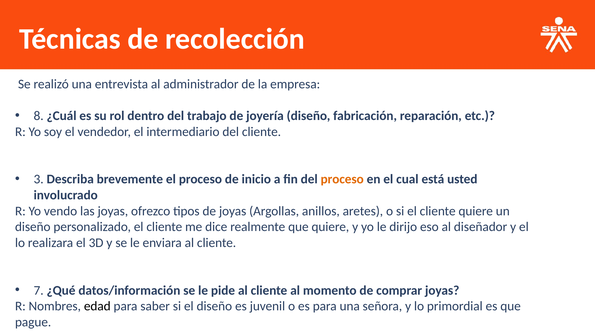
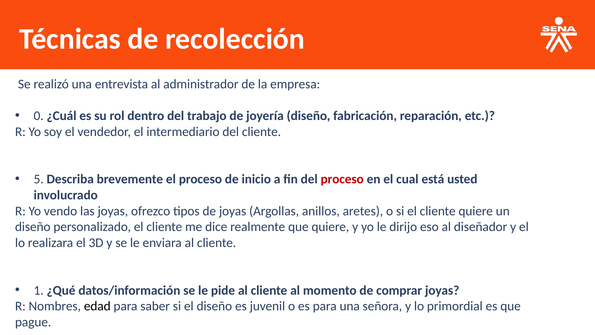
8: 8 -> 0
3: 3 -> 5
proceso at (342, 179) colour: orange -> red
7: 7 -> 1
